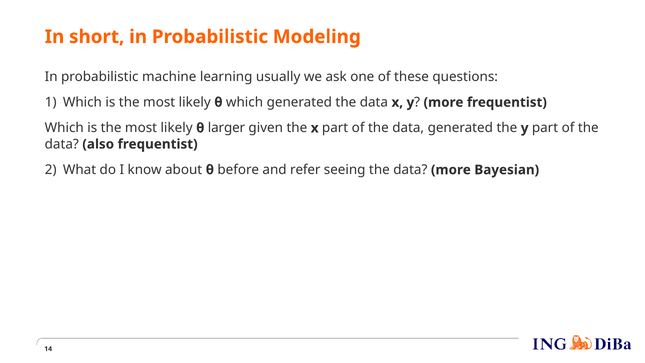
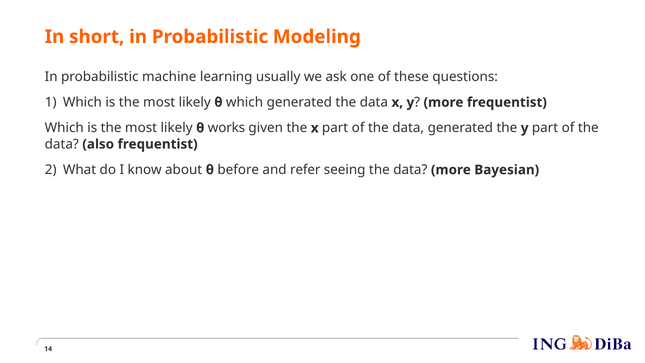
larger: larger -> works
